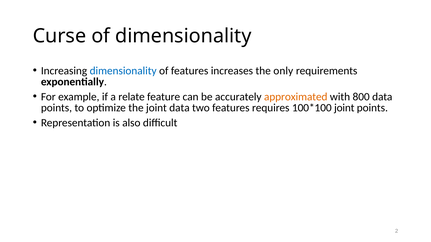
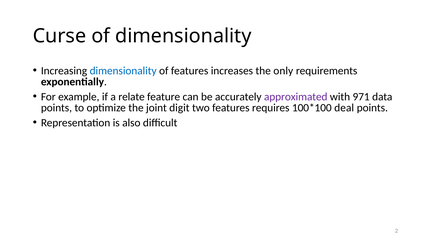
approximated colour: orange -> purple
800: 800 -> 971
joint data: data -> digit
joint at (344, 108): joint -> deal
